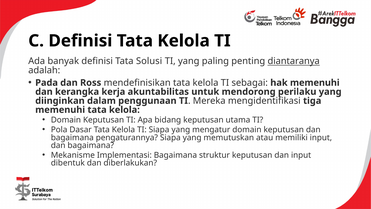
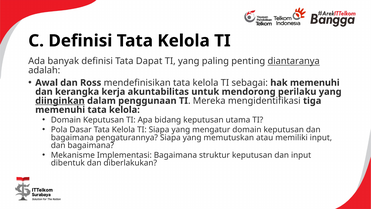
Solusi: Solusi -> Dapat
Pada: Pada -> Awal
diinginkan underline: none -> present
